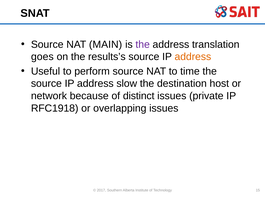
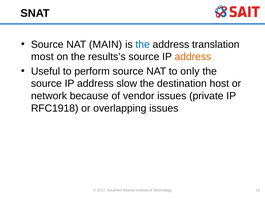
the at (143, 44) colour: purple -> blue
goes: goes -> most
time: time -> only
distinct: distinct -> vendor
